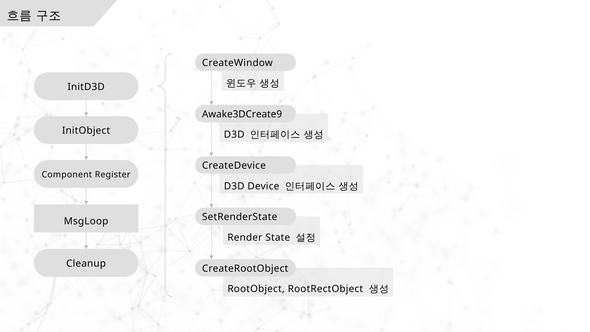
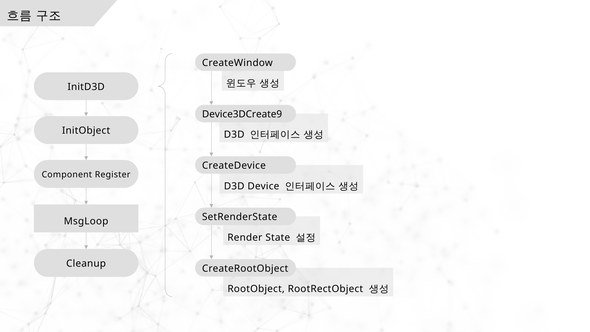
Awake3DCreate9: Awake3DCreate9 -> Device3DCreate9
